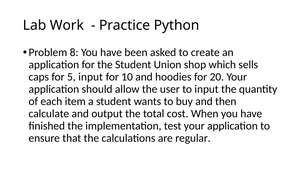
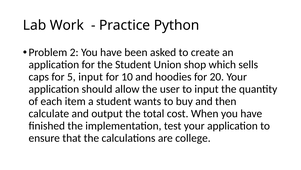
8: 8 -> 2
regular: regular -> college
